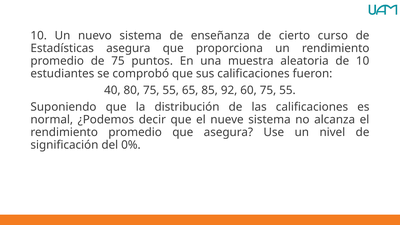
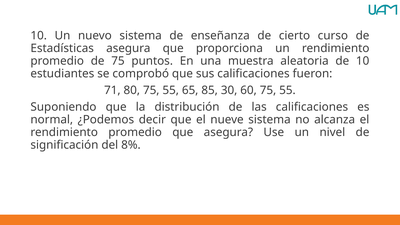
40: 40 -> 71
92: 92 -> 30
0%: 0% -> 8%
